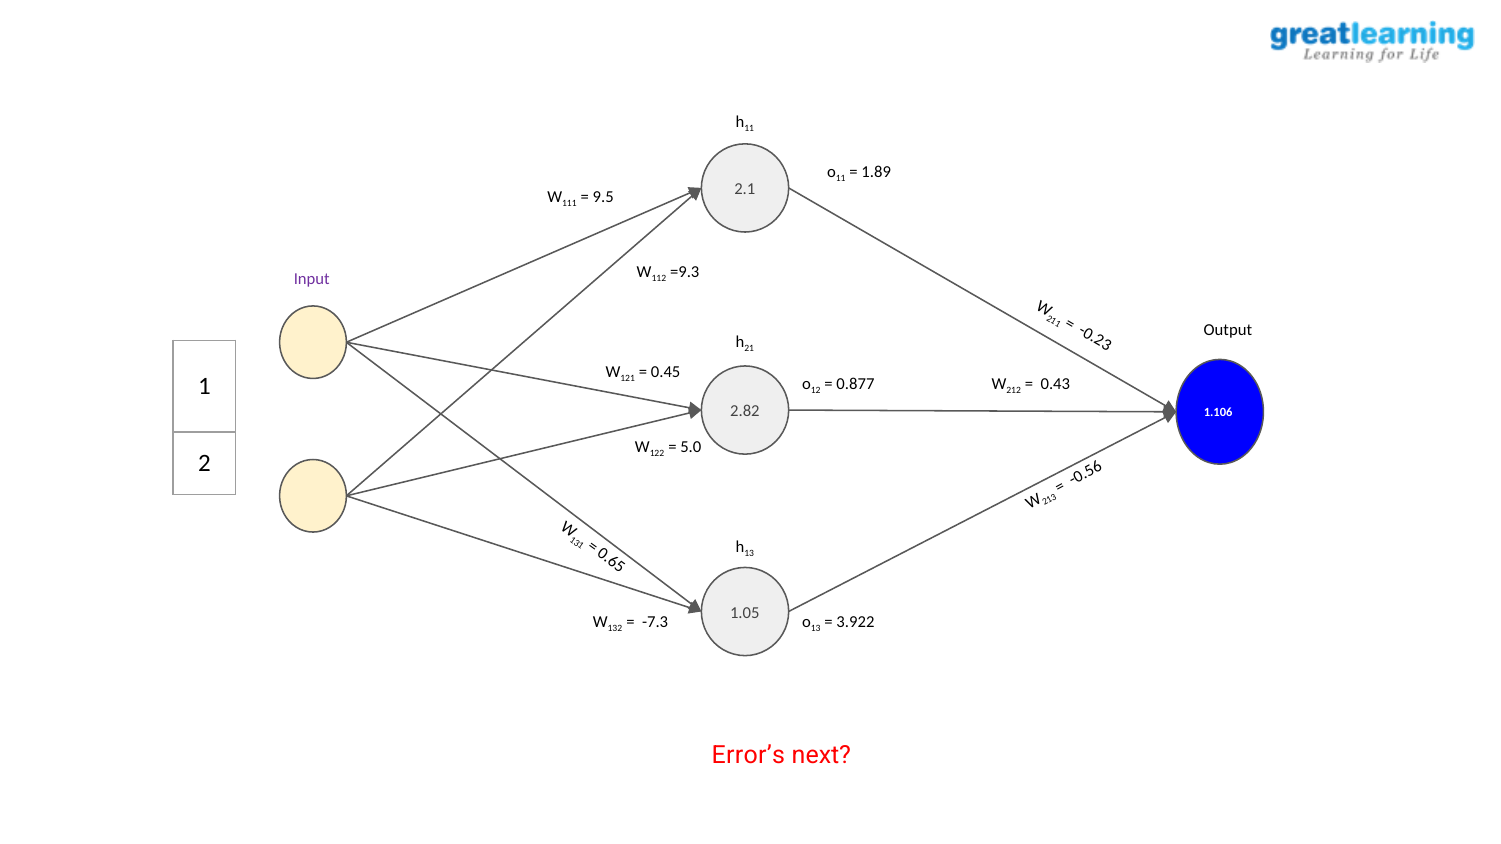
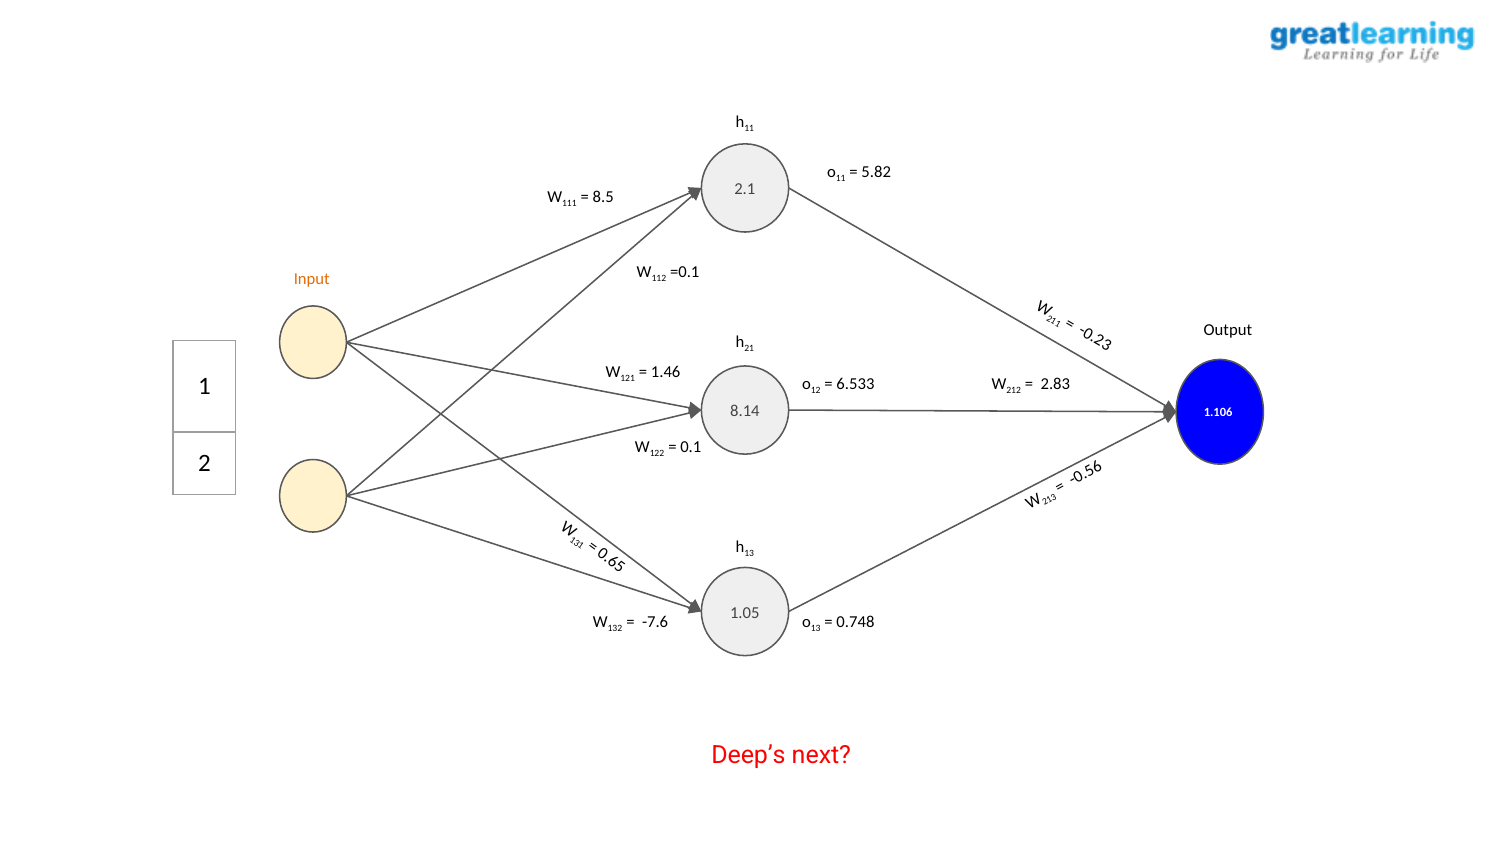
1.89: 1.89 -> 5.82
9.5: 9.5 -> 8.5
=9.3: =9.3 -> =0.1
Input colour: purple -> orange
0.45: 0.45 -> 1.46
0.877: 0.877 -> 6.533
0.43: 0.43 -> 2.83
2.82: 2.82 -> 8.14
5.0: 5.0 -> 0.1
-7.3: -7.3 -> -7.6
3.922: 3.922 -> 0.748
Error’s: Error’s -> Deep’s
